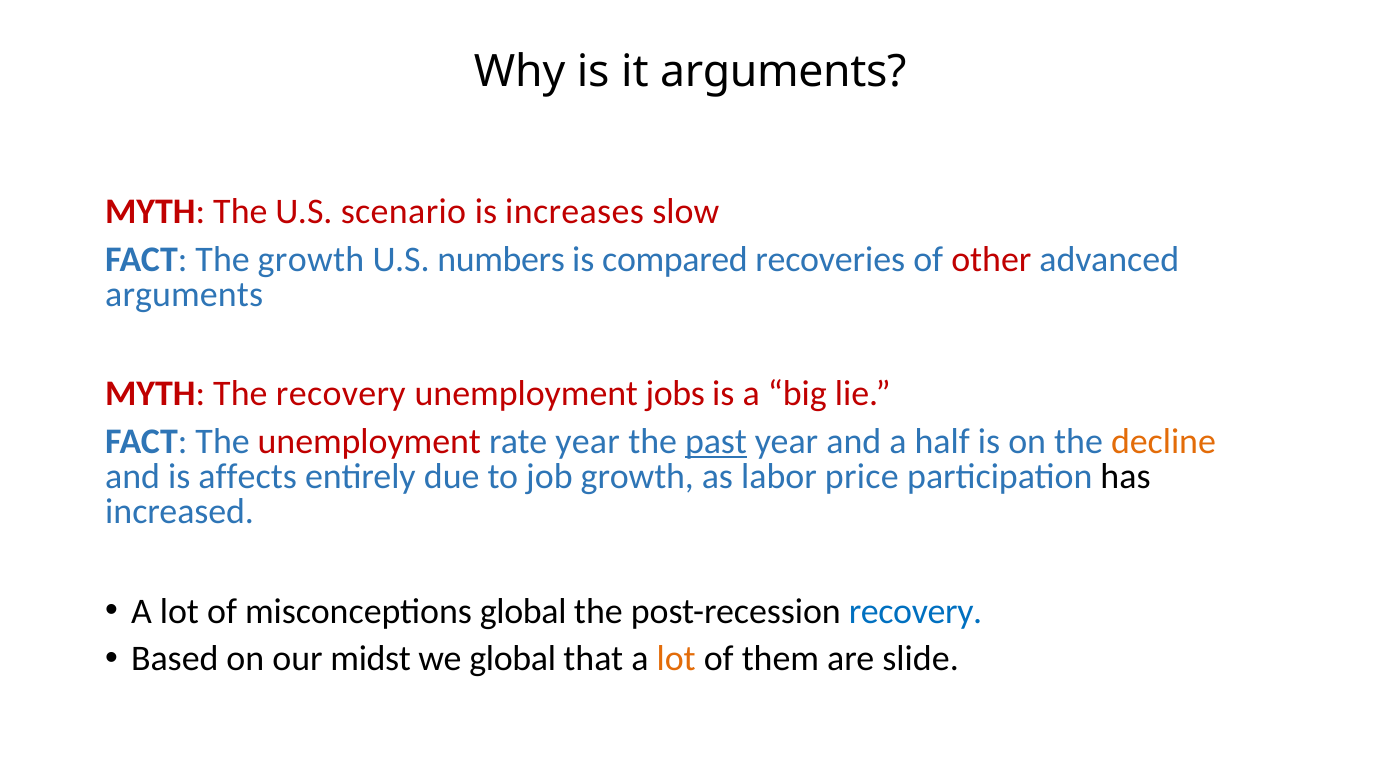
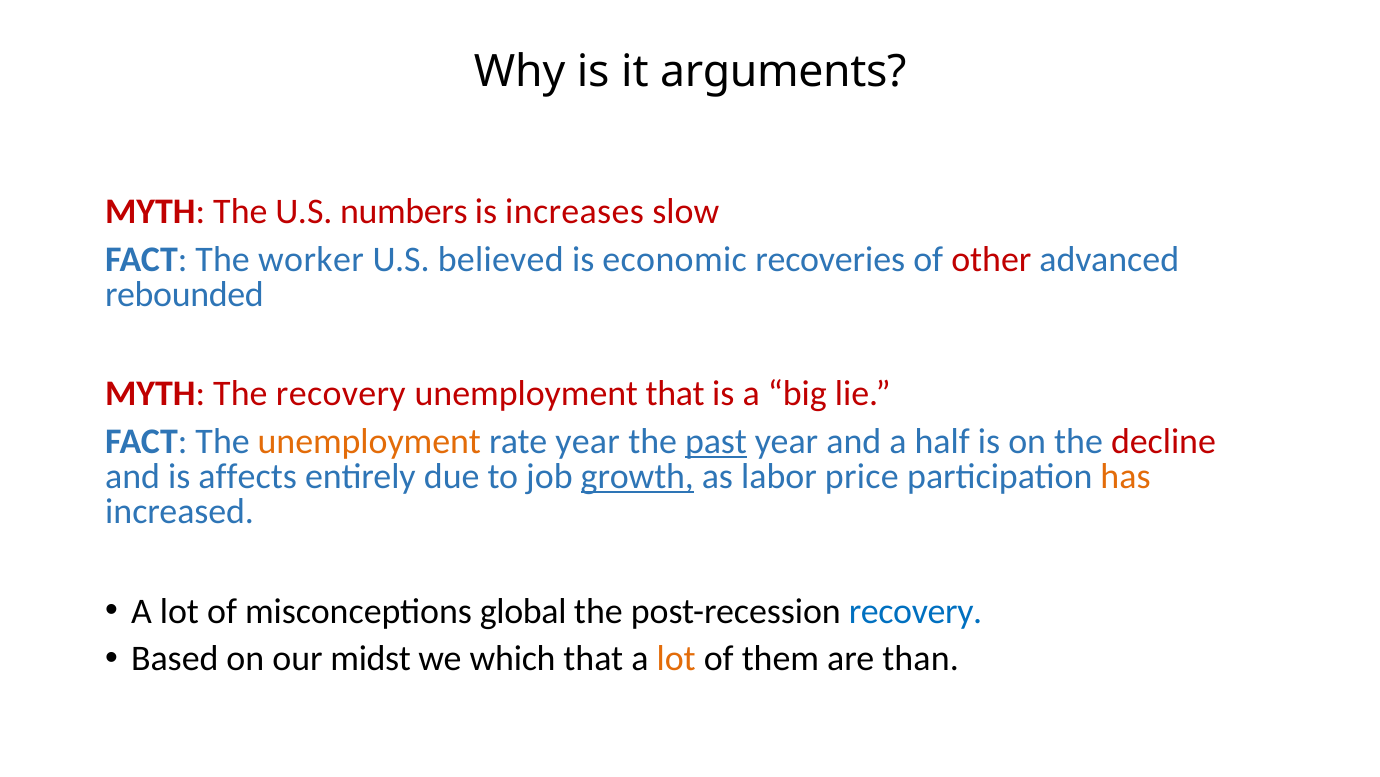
scenario: scenario -> numbers
The growth: growth -> worker
numbers: numbers -> believed
compared: compared -> economic
arguments at (184, 294): arguments -> rebounded
unemployment jobs: jobs -> that
unemployment at (369, 441) colour: red -> orange
decline colour: orange -> red
growth at (637, 476) underline: none -> present
has colour: black -> orange
we global: global -> which
slide: slide -> than
